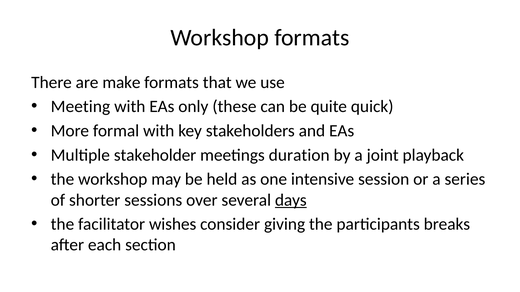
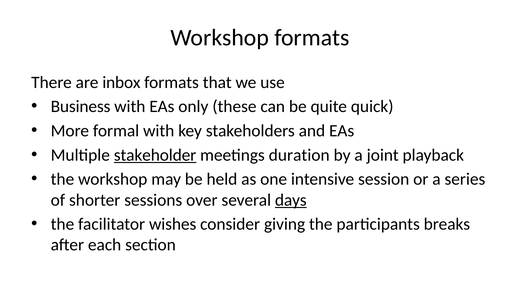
make: make -> inbox
Meeting: Meeting -> Business
stakeholder underline: none -> present
